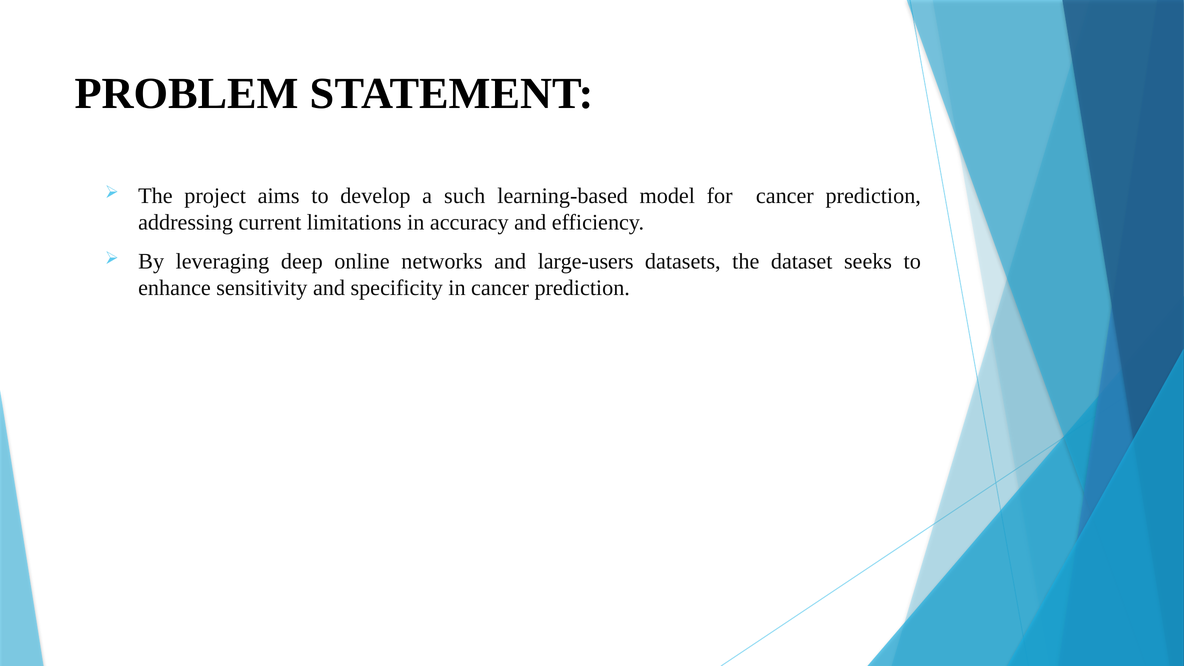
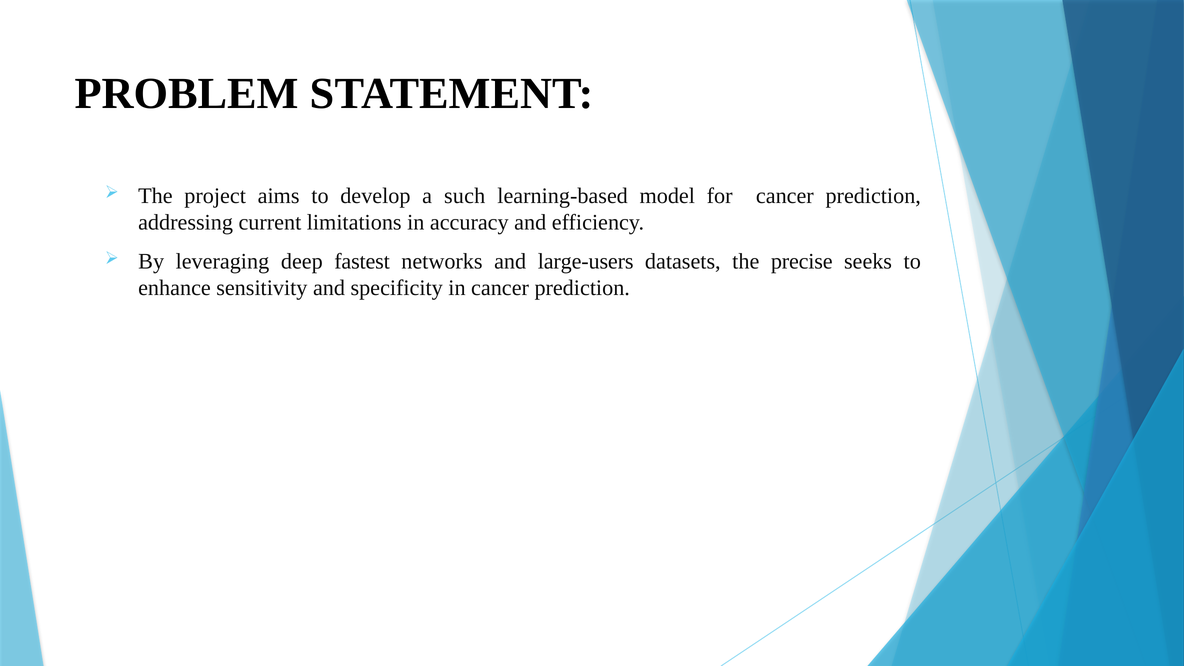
online: online -> fastest
dataset: dataset -> precise
